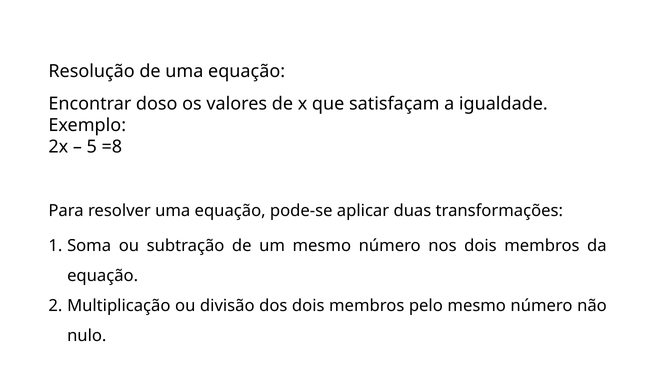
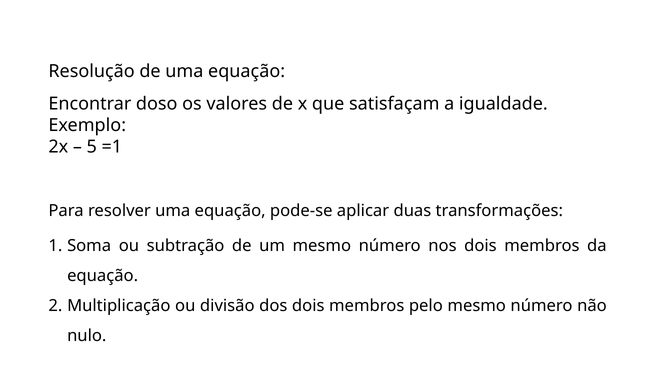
=8: =8 -> =1
